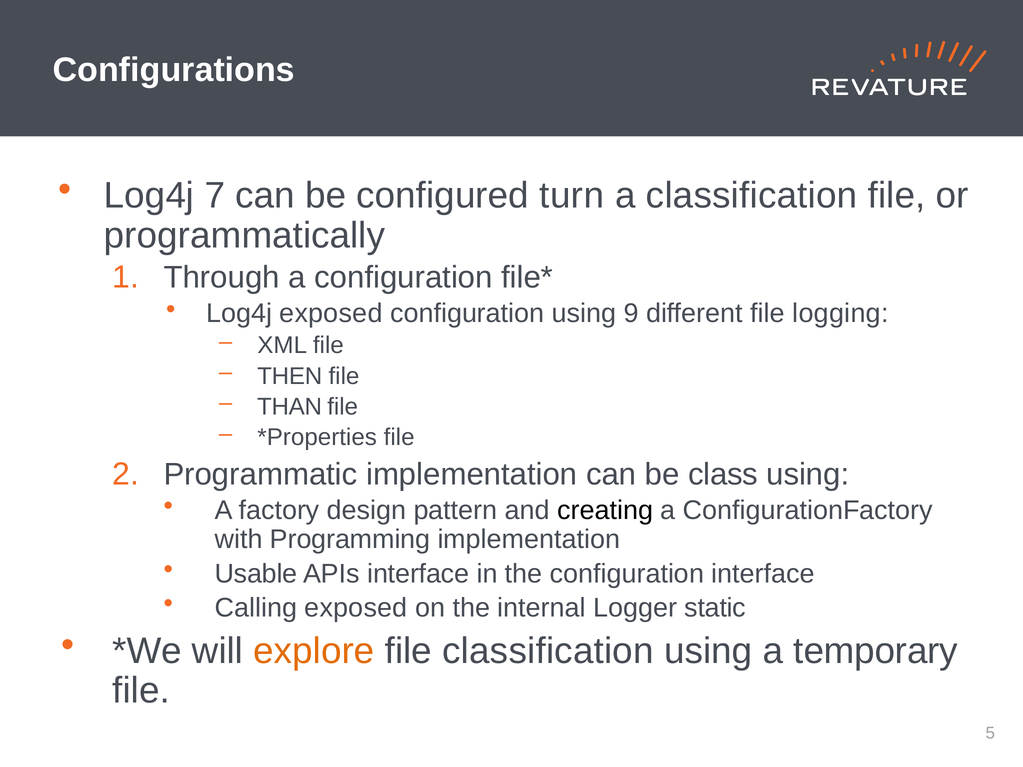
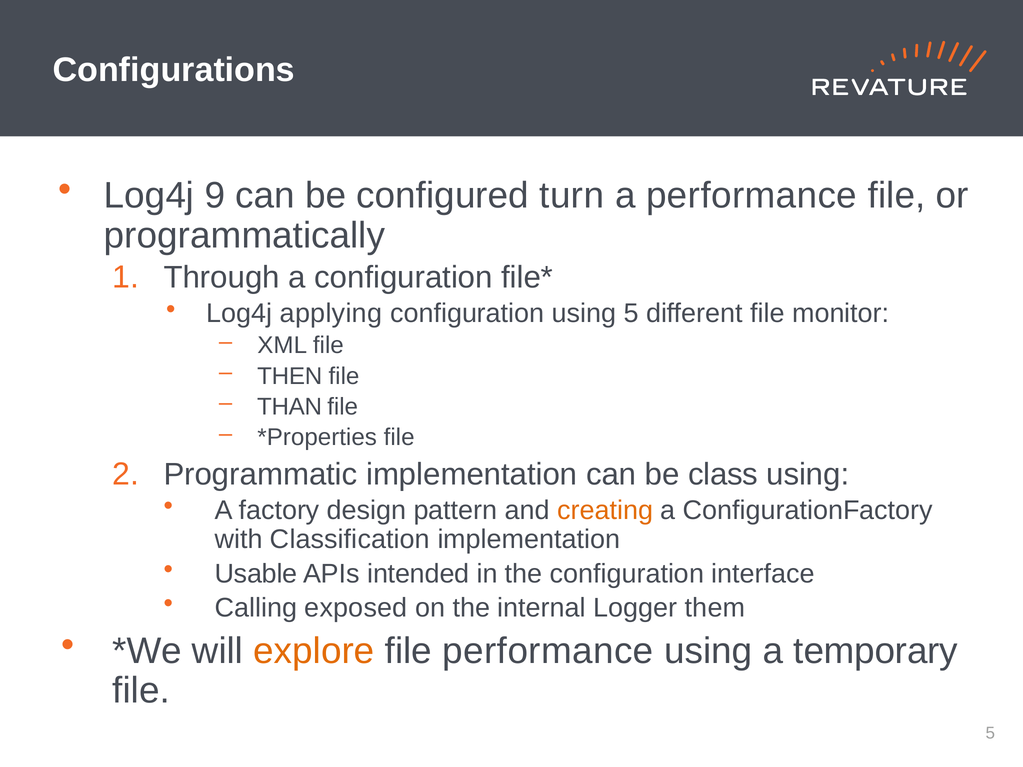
7: 7 -> 9
a classification: classification -> performance
Log4j exposed: exposed -> applying
using 9: 9 -> 5
logging: logging -> monitor
creating colour: black -> orange
Programming: Programming -> Classification
APIs interface: interface -> intended
static: static -> them
file classification: classification -> performance
